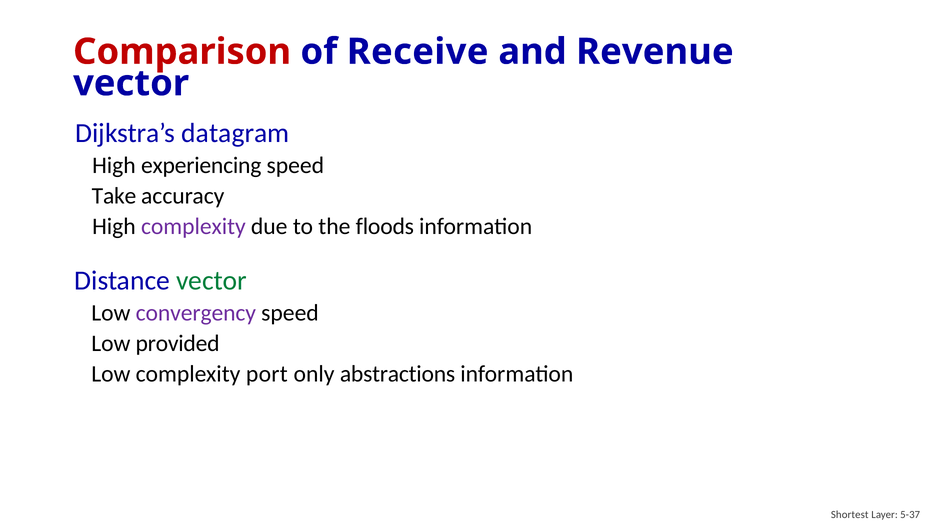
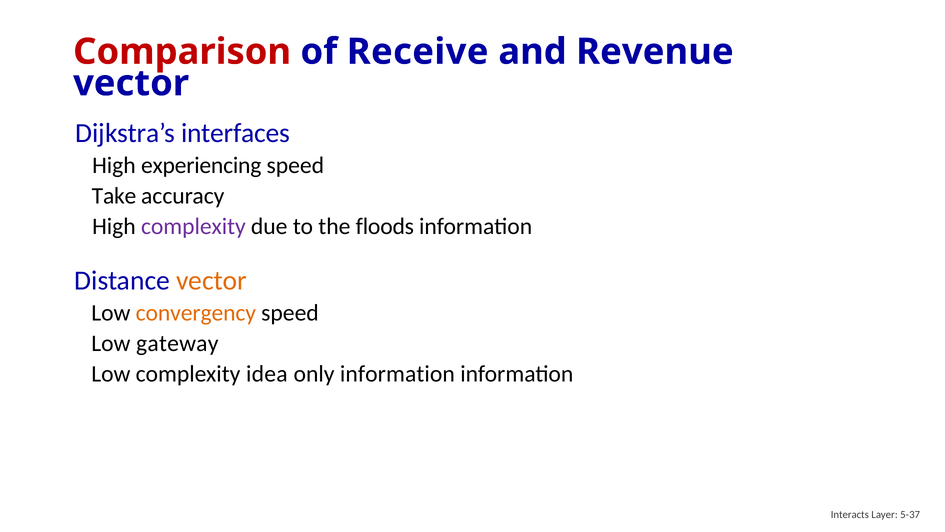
datagram: datagram -> interfaces
vector at (211, 280) colour: green -> orange
convergency colour: purple -> orange
provided: provided -> gateway
port: port -> idea
only abstractions: abstractions -> information
Shortest: Shortest -> Interacts
